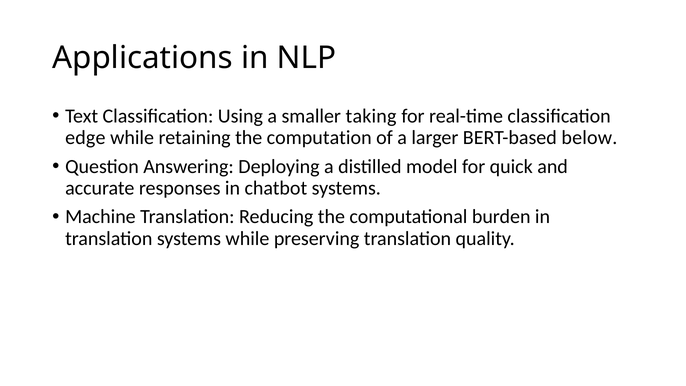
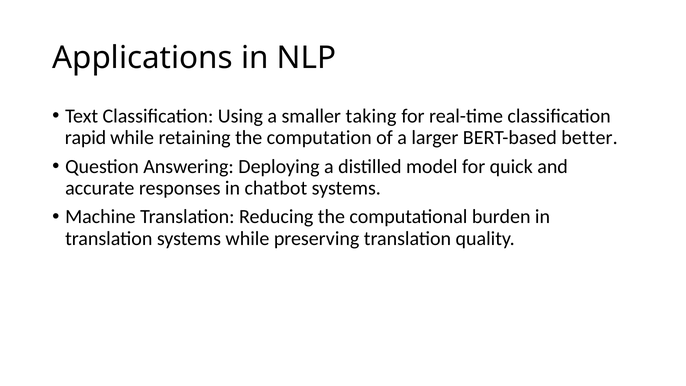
edge: edge -> rapid
below: below -> better
